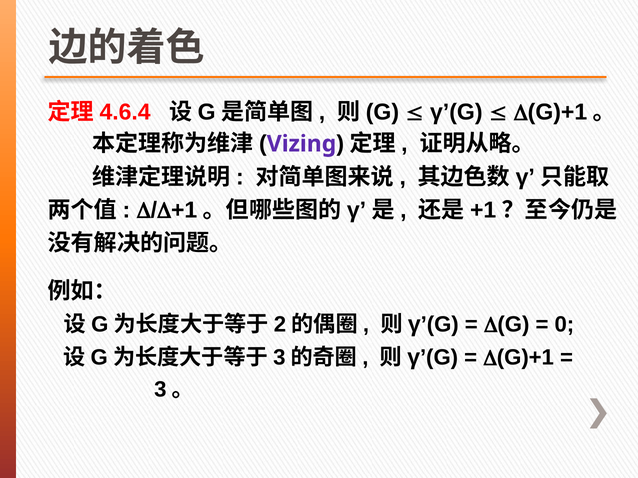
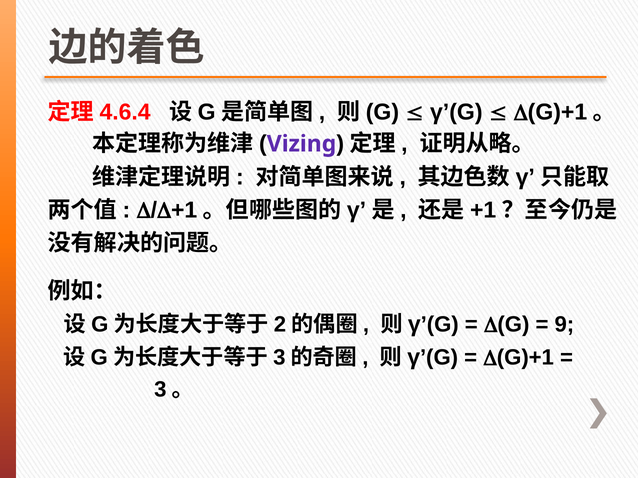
0: 0 -> 9
